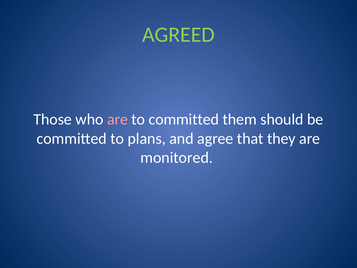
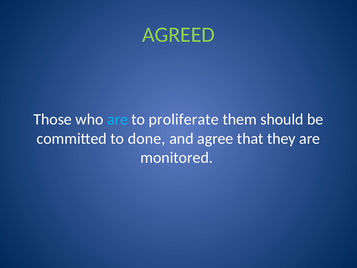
are at (118, 119) colour: pink -> light blue
to committed: committed -> proliferate
plans: plans -> done
